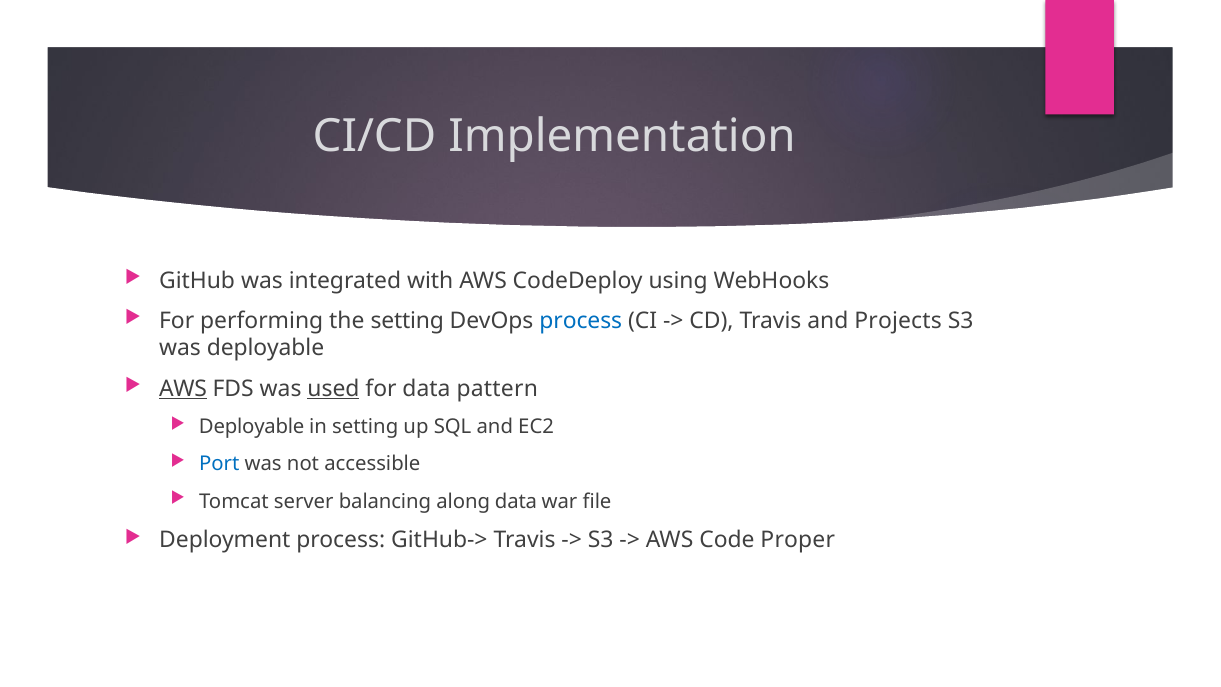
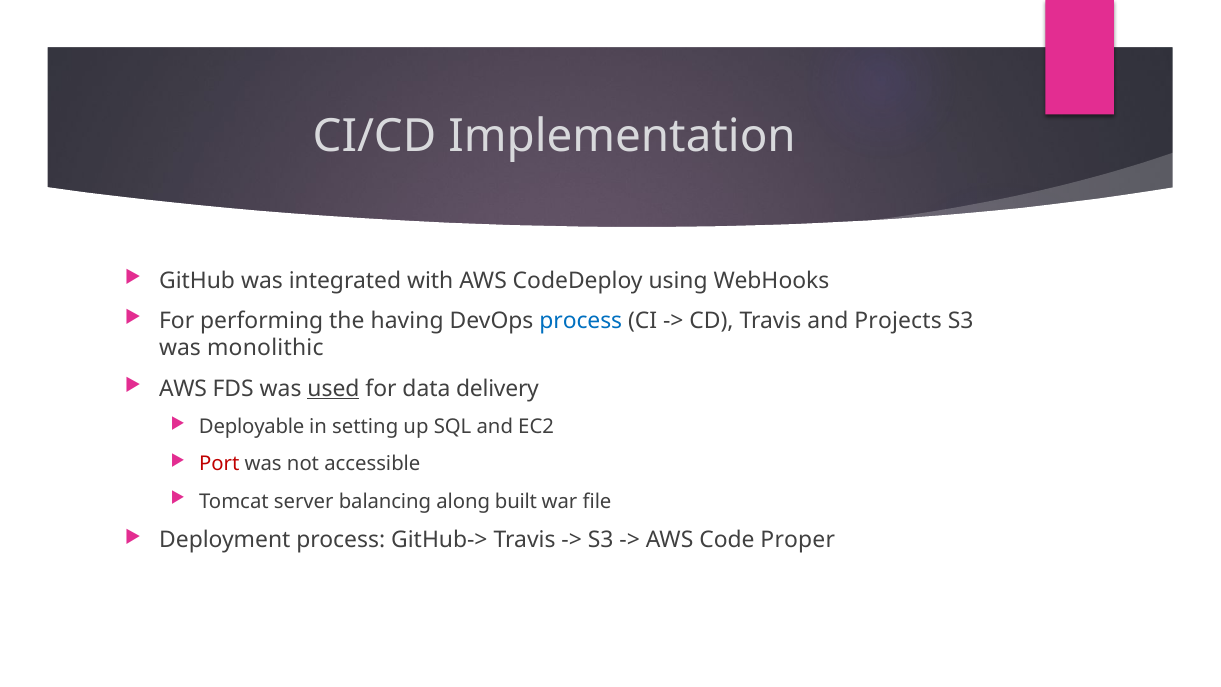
the setting: setting -> having
was deployable: deployable -> monolithic
AWS at (183, 389) underline: present -> none
pattern: pattern -> delivery
Port colour: blue -> red
along data: data -> built
